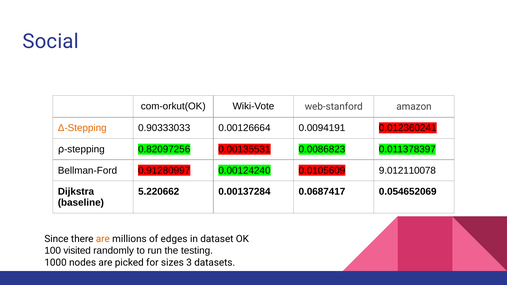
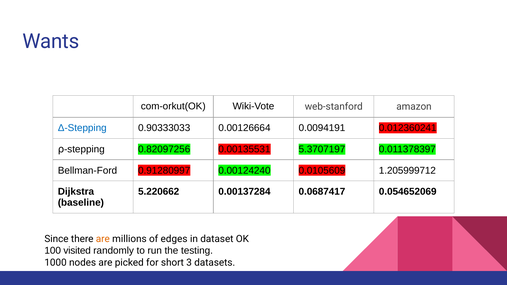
Social: Social -> Wants
Δ-Stepping colour: orange -> blue
0.0086823: 0.0086823 -> 5.3707197
9.012110078: 9.012110078 -> 1.205999712
sizes: sizes -> short
